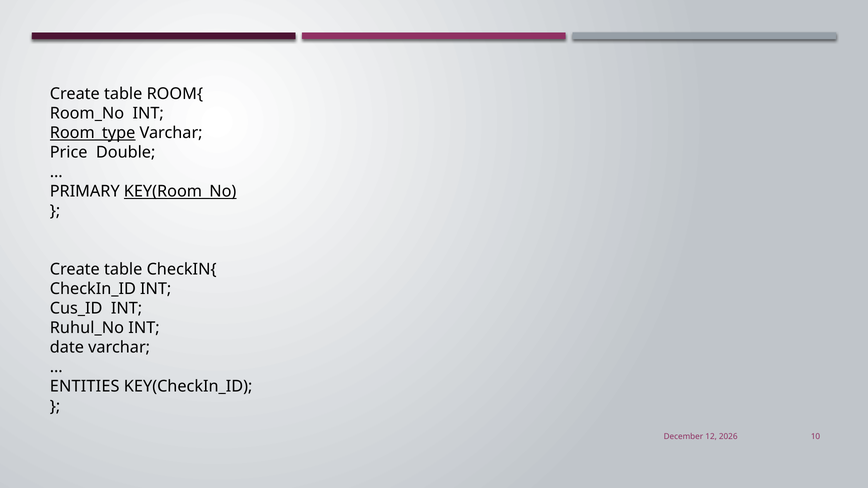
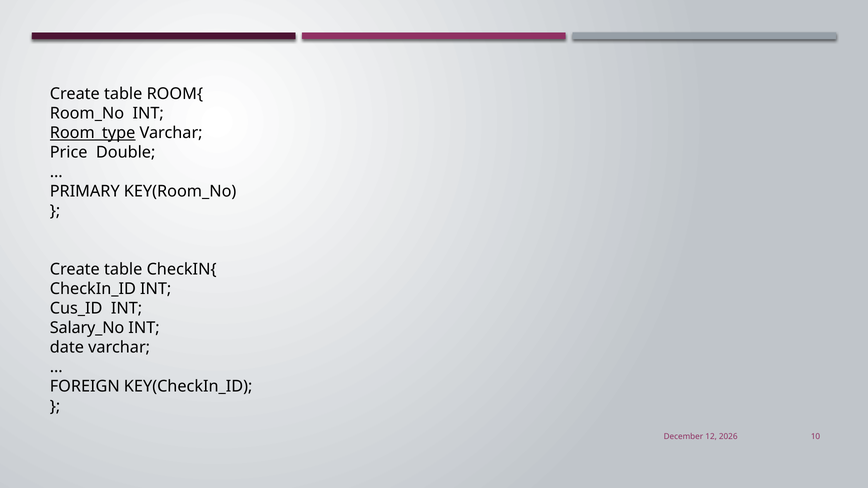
KEY(Room_No underline: present -> none
Ruhul_No: Ruhul_No -> Salary_No
ENTITIES: ENTITIES -> FOREIGN
